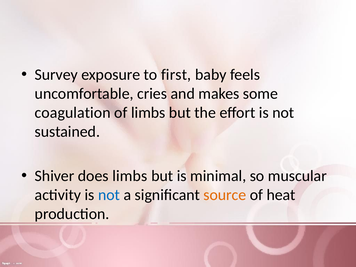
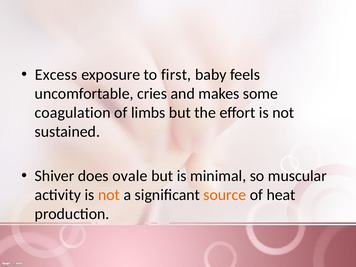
Survey: Survey -> Excess
does limbs: limbs -> ovale
not at (109, 195) colour: blue -> orange
